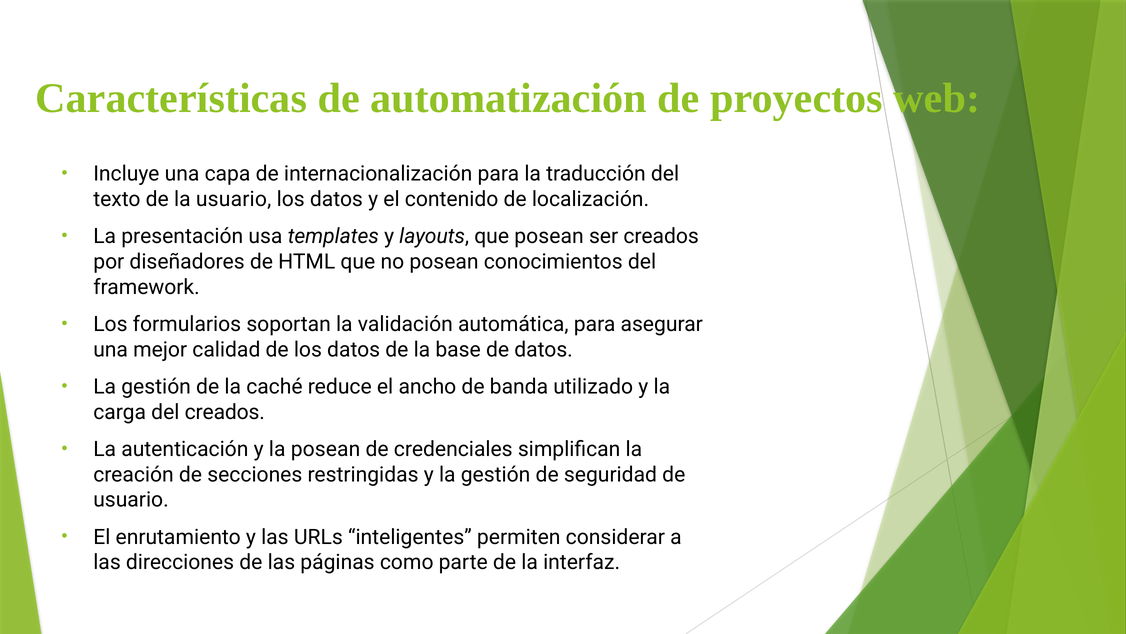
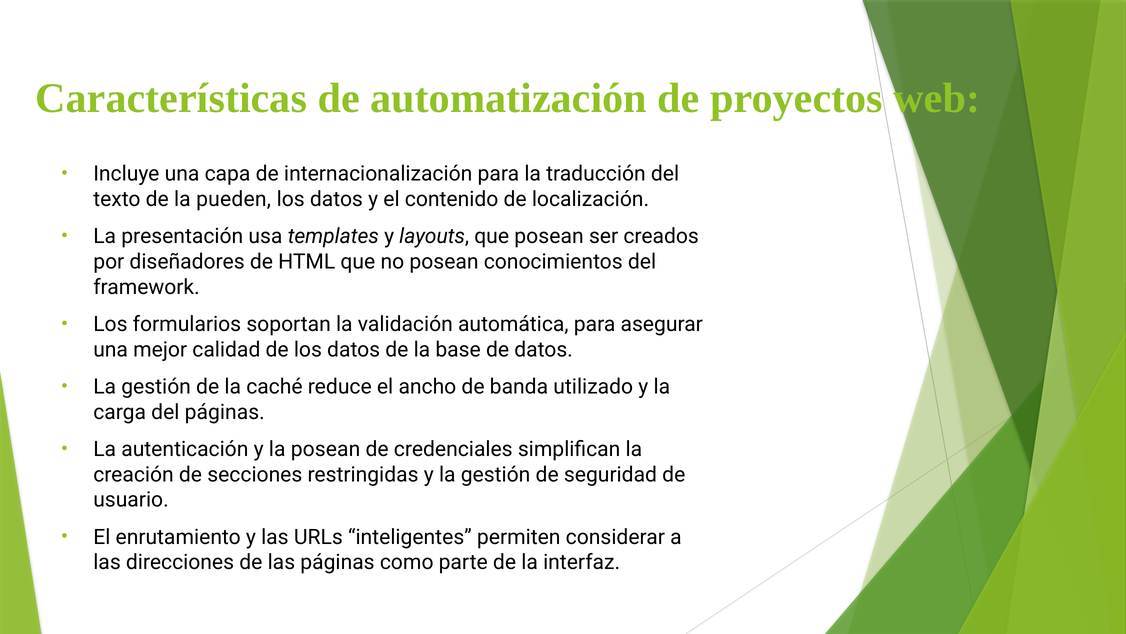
la usuario: usuario -> pueden
del creados: creados -> páginas
